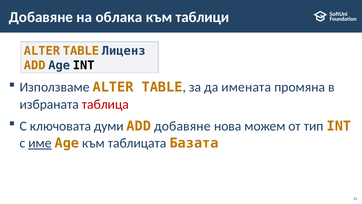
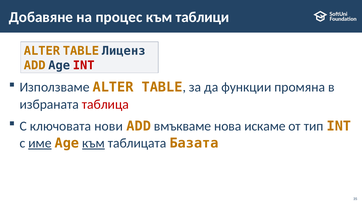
облака: облака -> процес
INT at (84, 65) colour: black -> red
имената: имената -> функции
думи: думи -> нови
ADD добавяне: добавяне -> вмъкваме
можем: можем -> искаме
към at (94, 143) underline: none -> present
